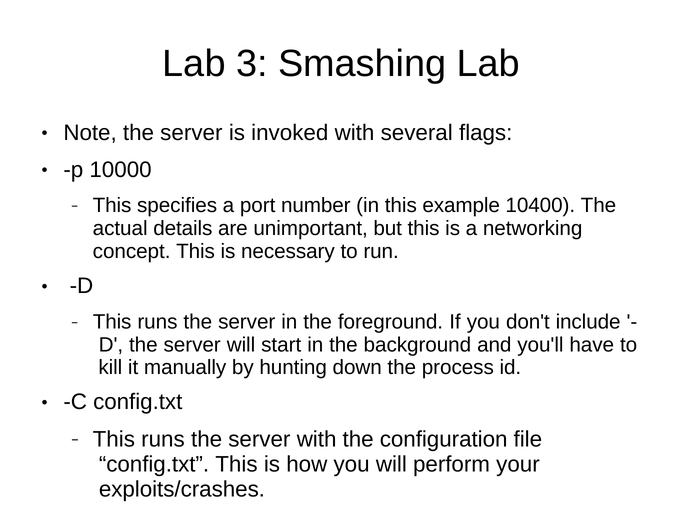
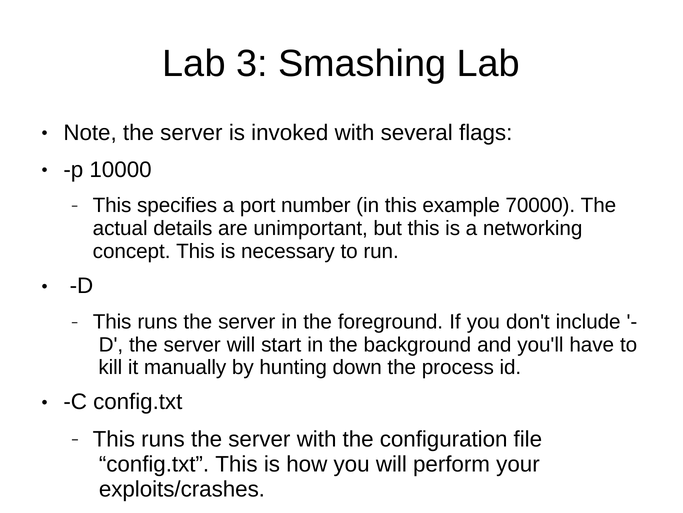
10400: 10400 -> 70000
